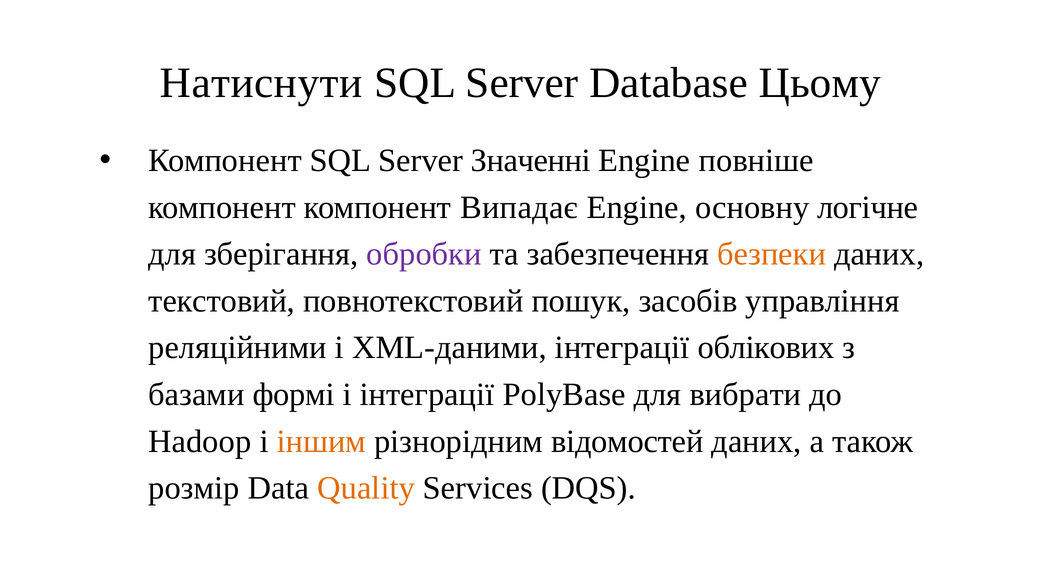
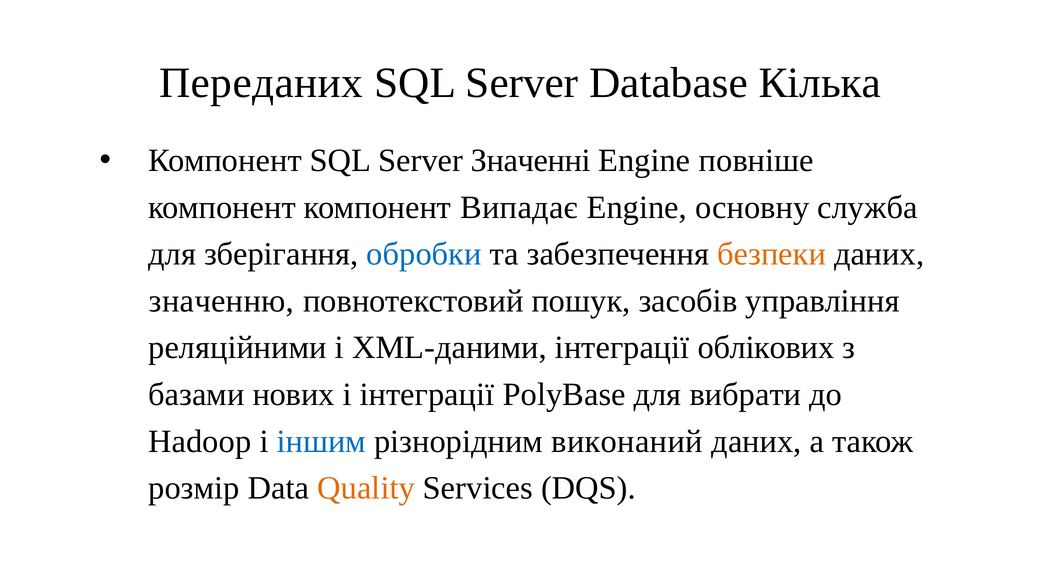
Натиснути: Натиснути -> Переданих
Цьому: Цьому -> Кілька
логічне: логічне -> служба
обробки colour: purple -> blue
текстовий: текстовий -> значенню
формі: формі -> нових
іншим colour: orange -> blue
відомостей: відомостей -> виконаний
